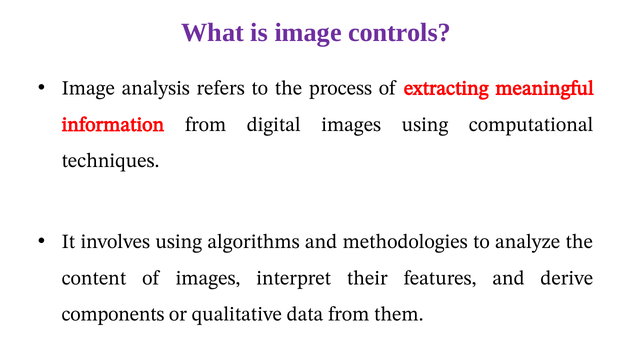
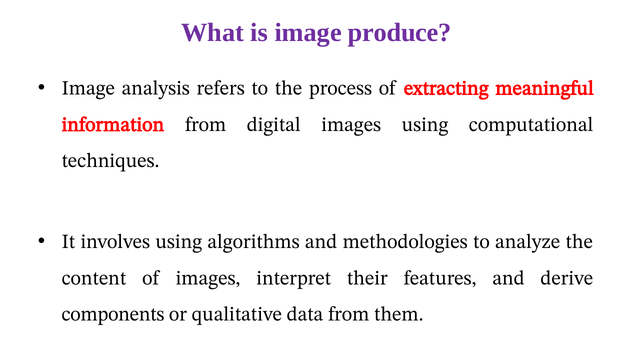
controls: controls -> produce
